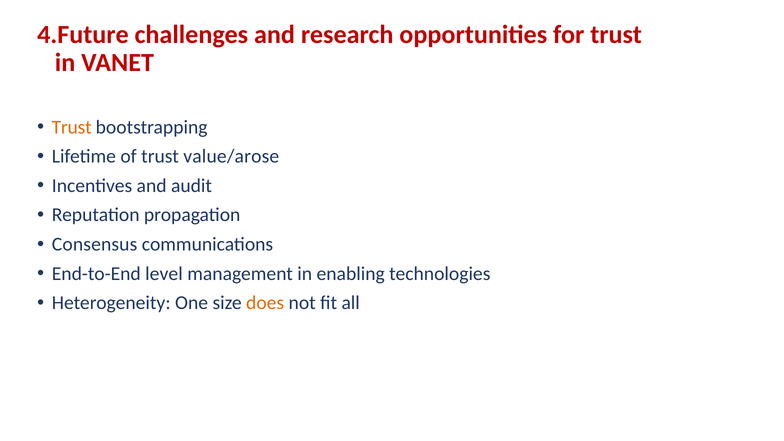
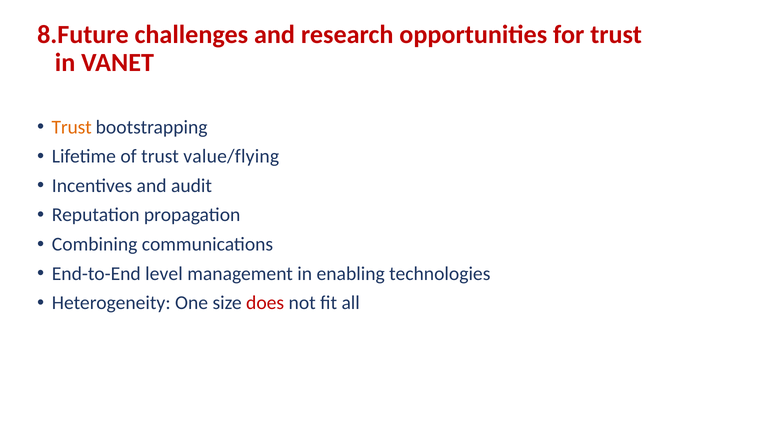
4.Future: 4.Future -> 8.Future
value/arose: value/arose -> value/flying
Consensus: Consensus -> Combining
does colour: orange -> red
